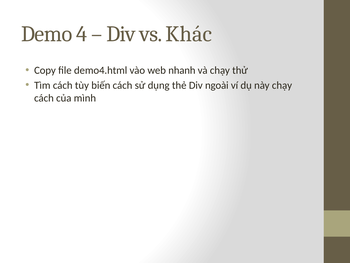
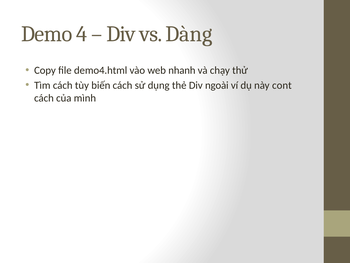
Khác: Khác -> Dàng
này chạy: chạy -> cont
